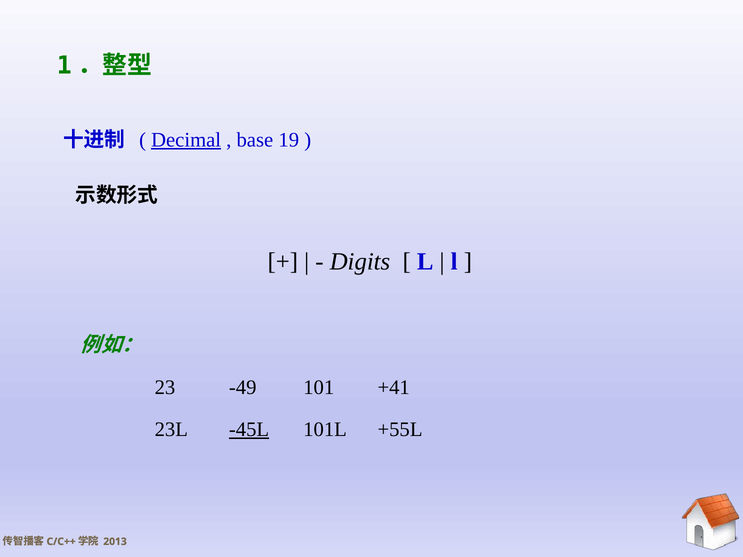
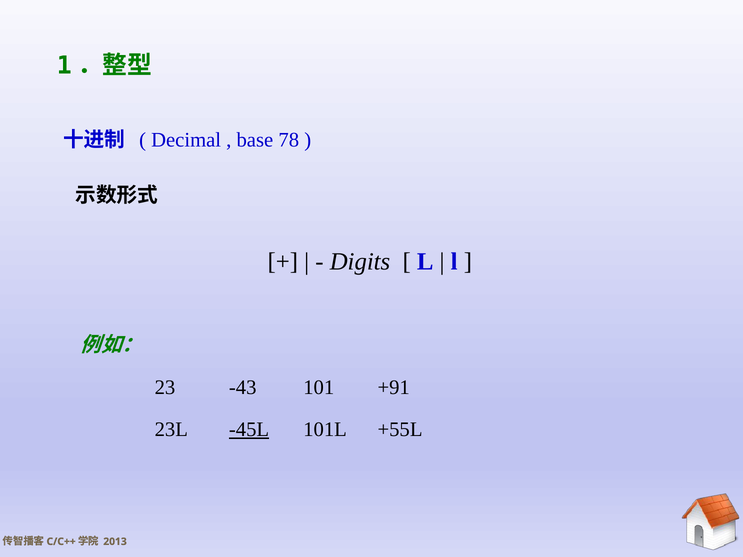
Decimal underline: present -> none
19: 19 -> 78
-49: -49 -> -43
+41: +41 -> +91
